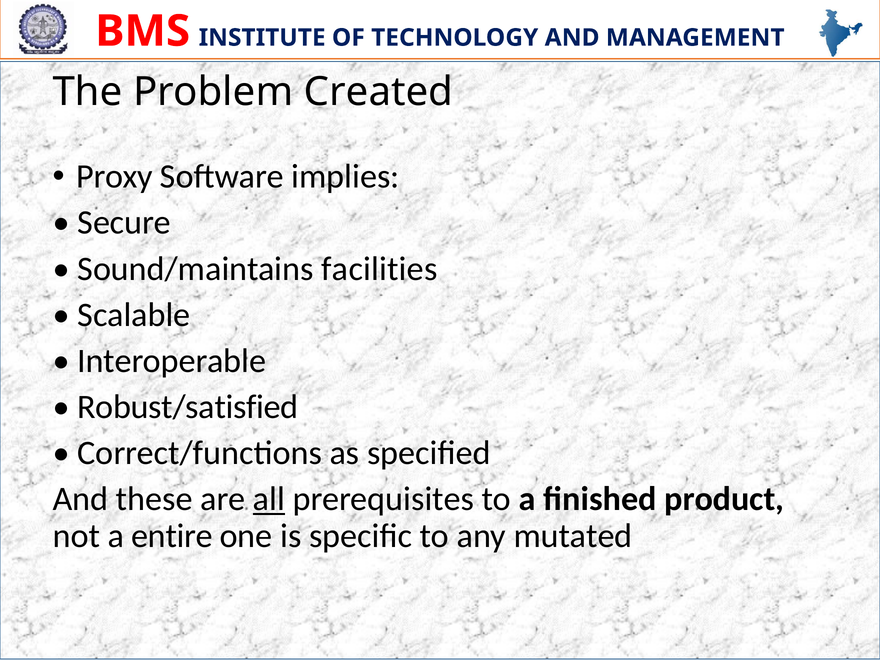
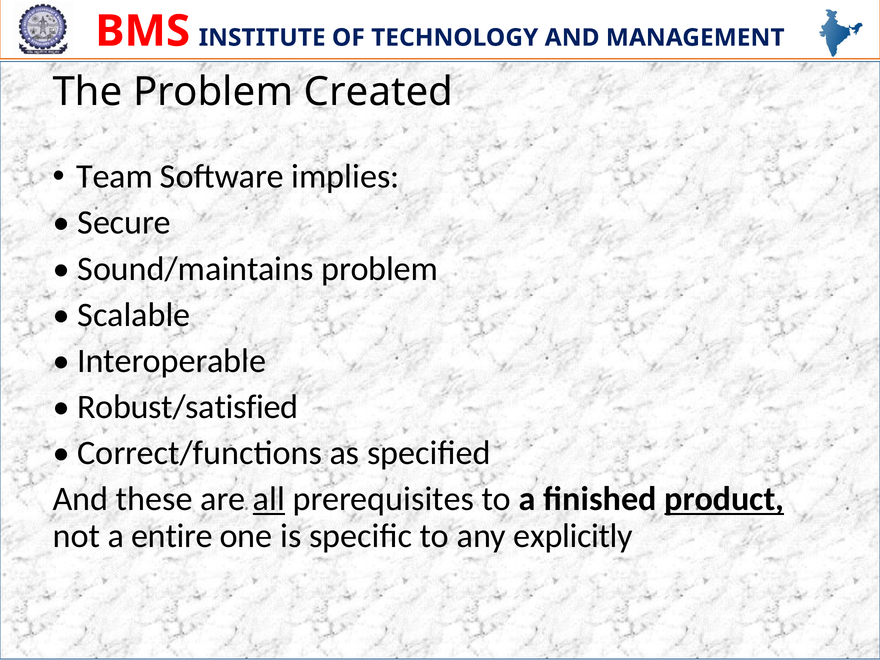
Proxy: Proxy -> Team
Sound/maintains facilities: facilities -> problem
product underline: none -> present
mutated: mutated -> explicitly
